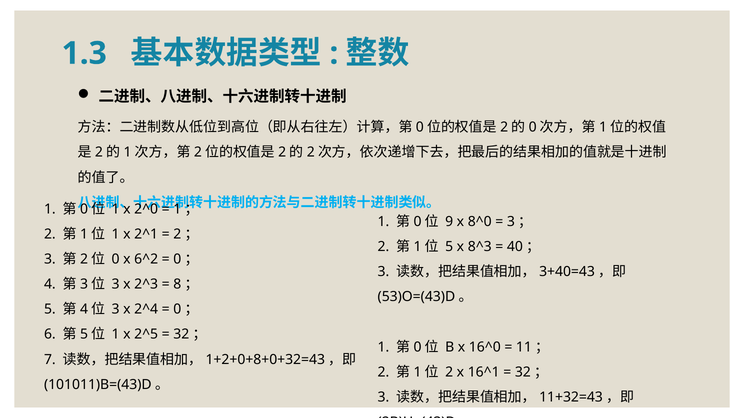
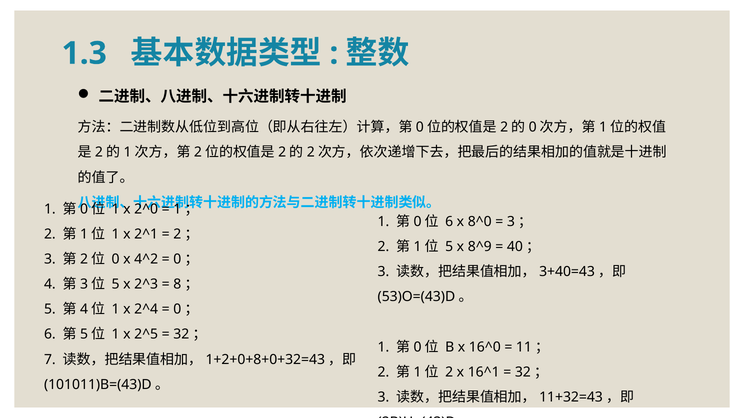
9 at (449, 222): 9 -> 6
8^3: 8^3 -> 8^9
6^2: 6^2 -> 4^2
3 at (116, 285): 3 -> 5
3 at (116, 310): 3 -> 1
